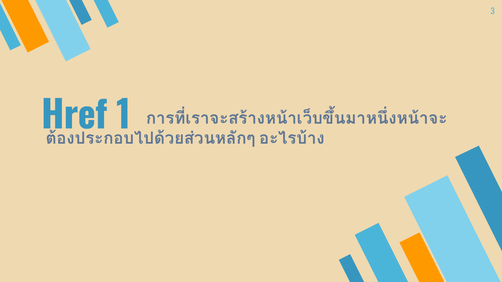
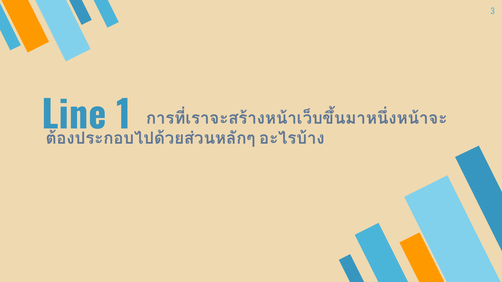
Href: Href -> Line
